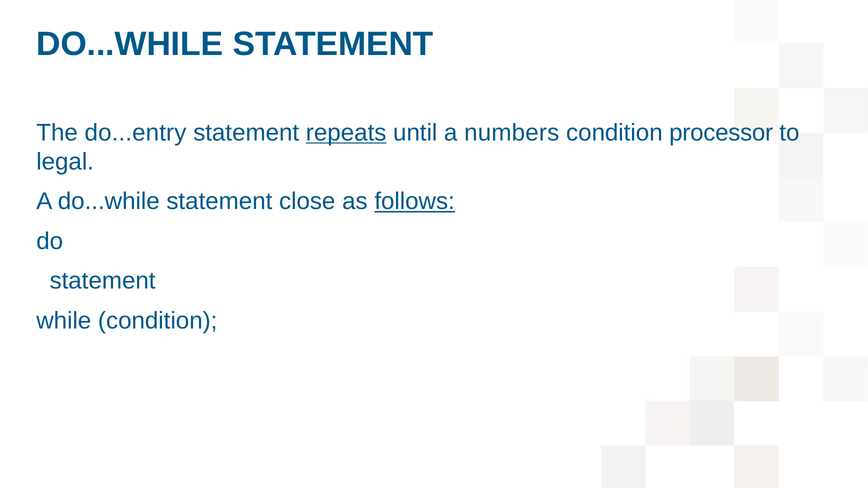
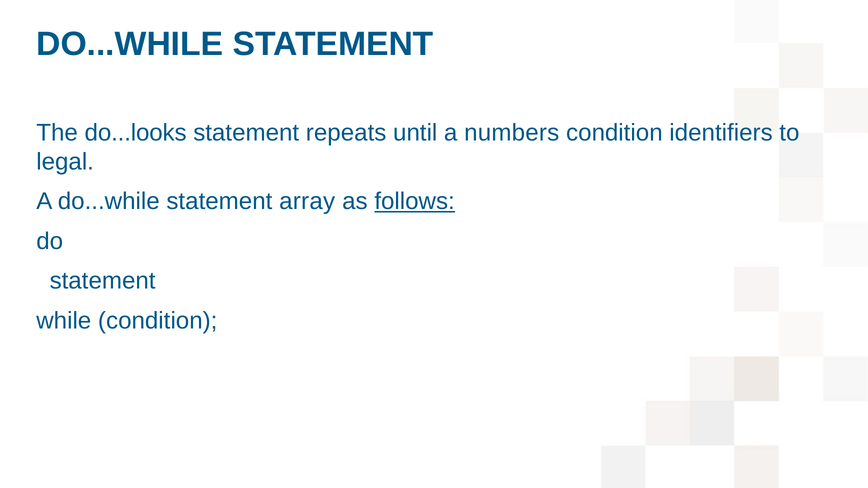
do...entry: do...entry -> do...looks
repeats underline: present -> none
processor: processor -> identifiers
close: close -> array
